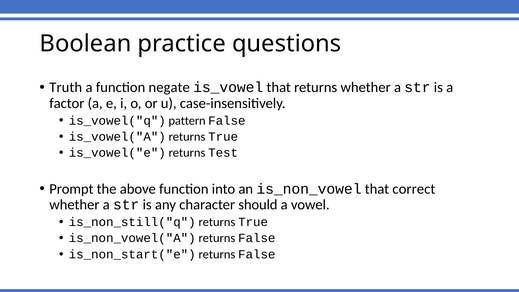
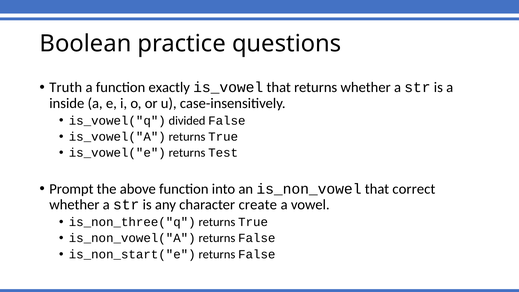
negate: negate -> exactly
factor: factor -> inside
pattern: pattern -> divided
should: should -> create
is_non_still("q: is_non_still("q -> is_non_three("q
